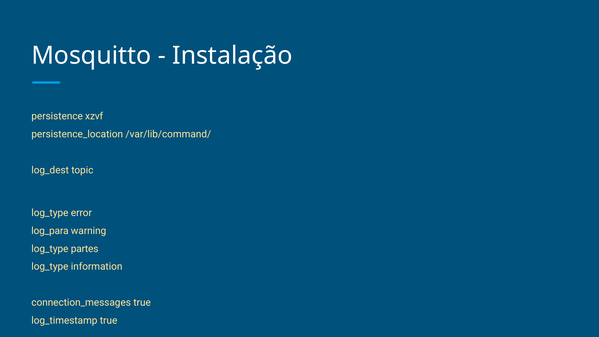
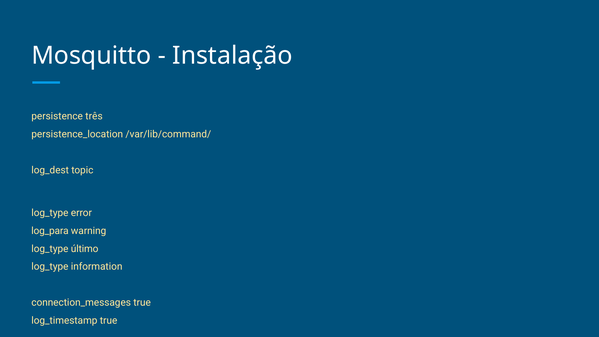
xzvf: xzvf -> três
partes: partes -> último
